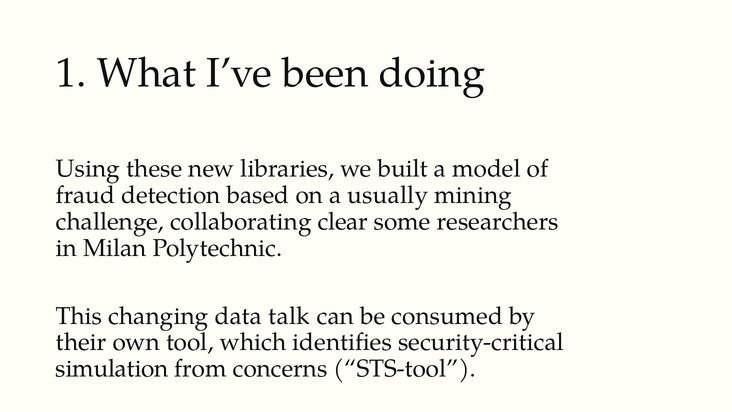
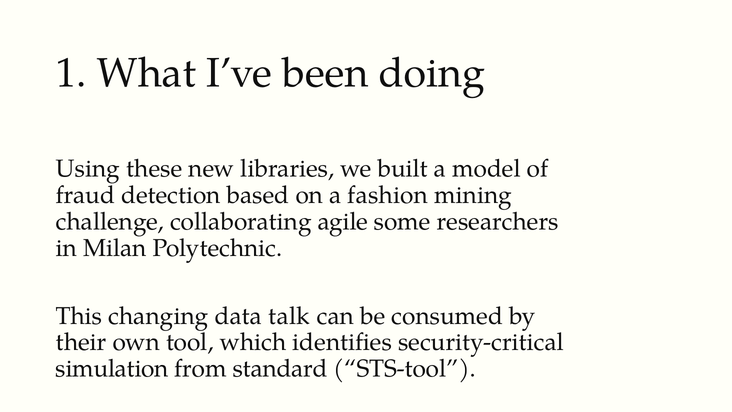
usually: usually -> fashion
clear: clear -> agile
concerns: concerns -> standard
